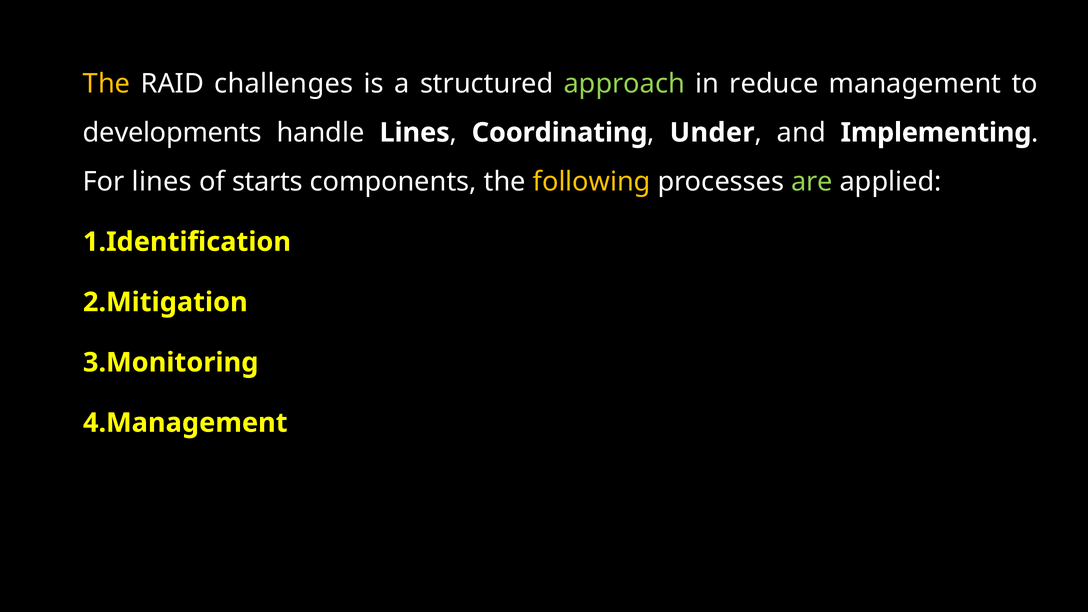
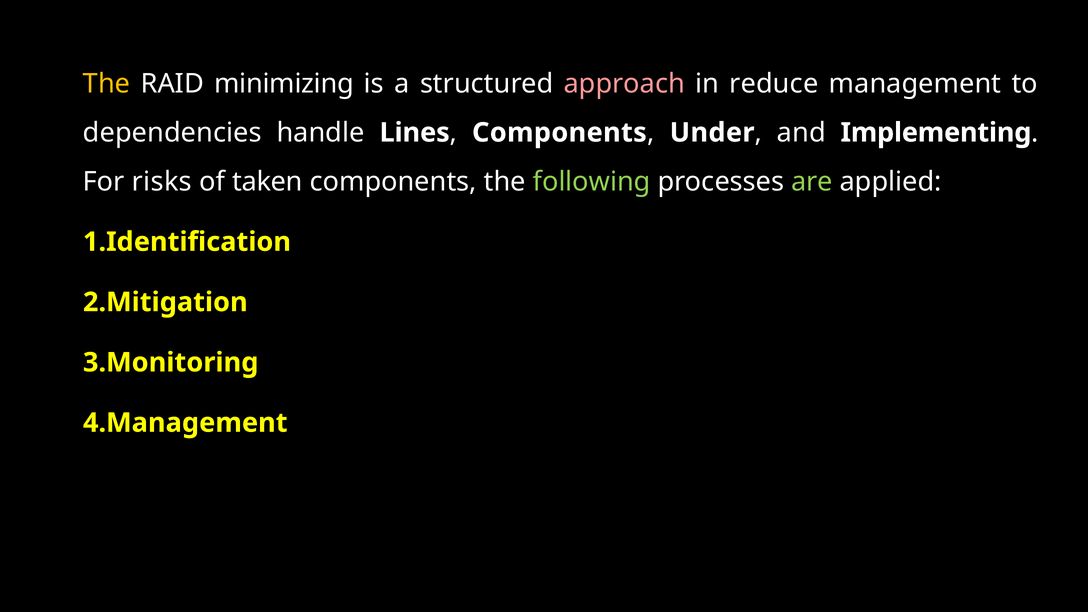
challenges: challenges -> minimizing
approach colour: light green -> pink
developments: developments -> dependencies
Coordinating at (560, 133): Coordinating -> Components
For lines: lines -> risks
starts: starts -> taken
following colour: yellow -> light green
